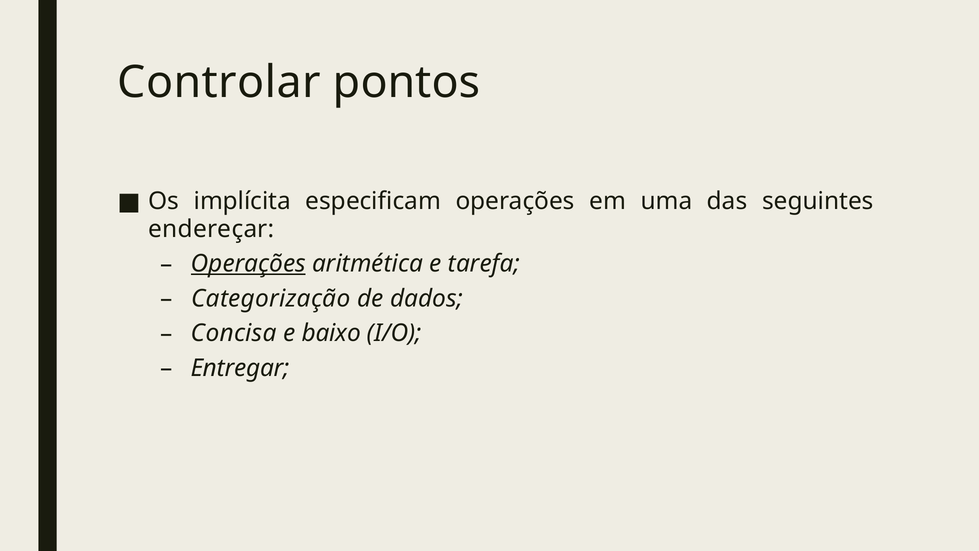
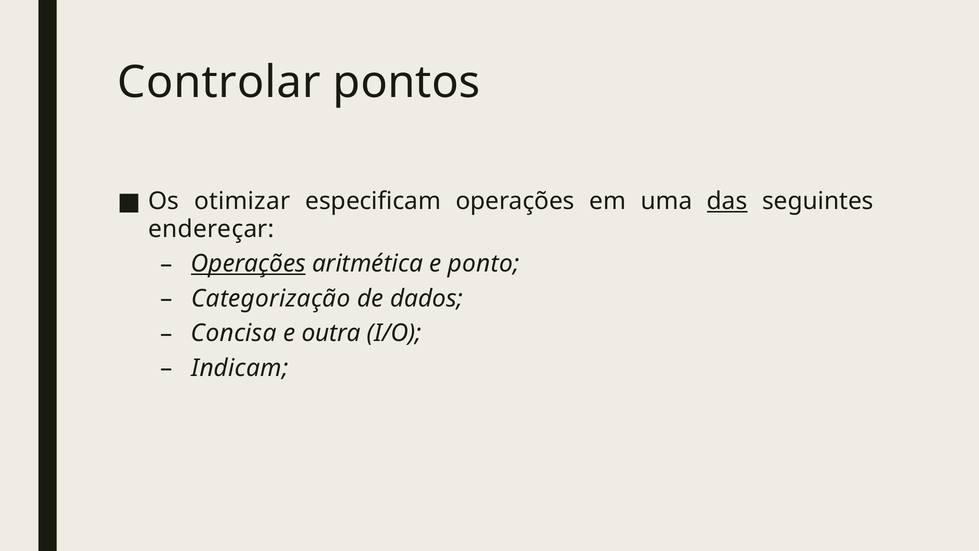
implícita: implícita -> otimizar
das underline: none -> present
tarefa: tarefa -> ponto
baixo: baixo -> outra
Entregar: Entregar -> Indicam
